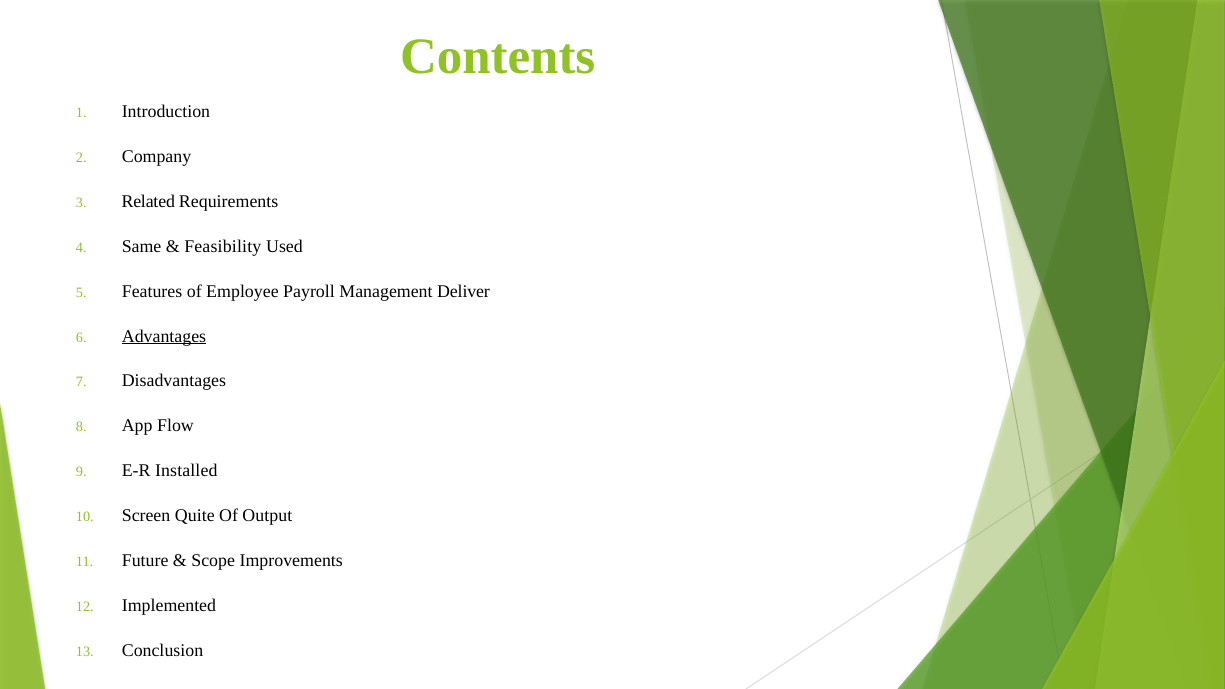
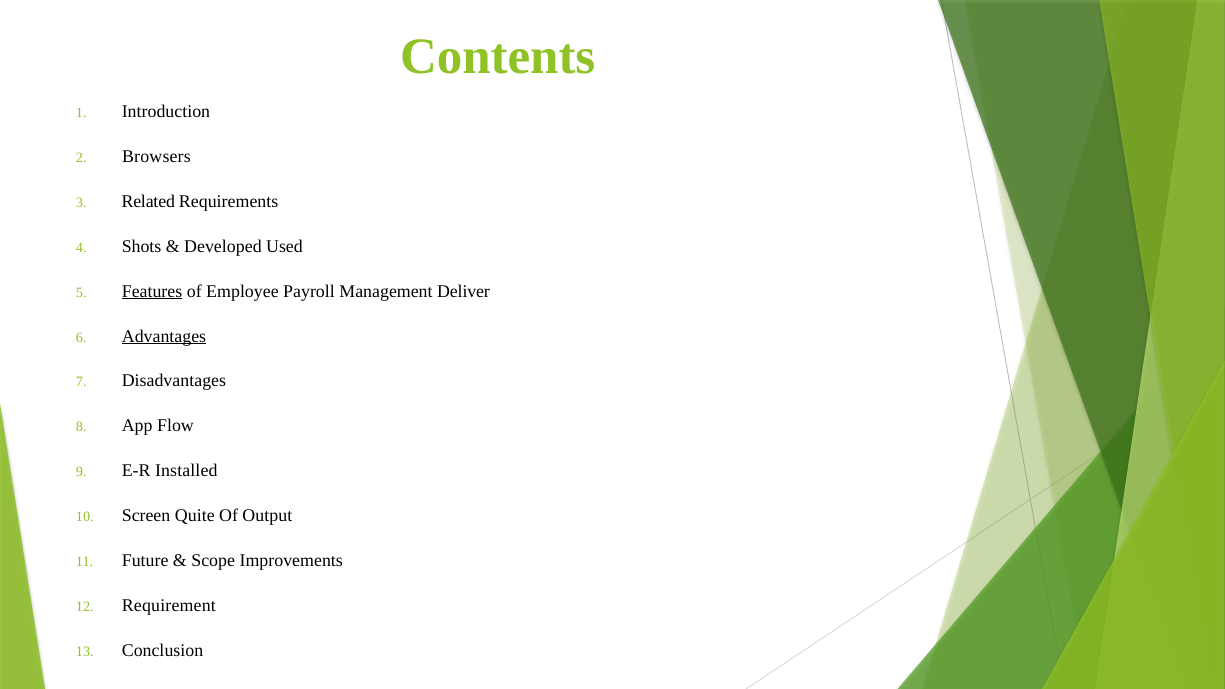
Company: Company -> Browsers
Same: Same -> Shots
Feasibility: Feasibility -> Developed
Features underline: none -> present
Implemented: Implemented -> Requirement
